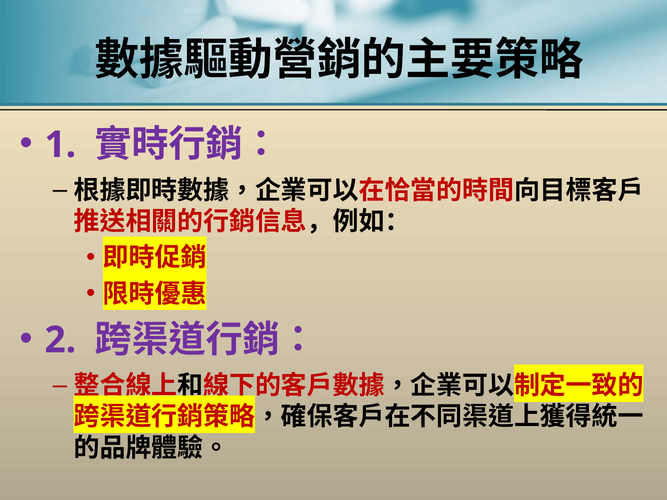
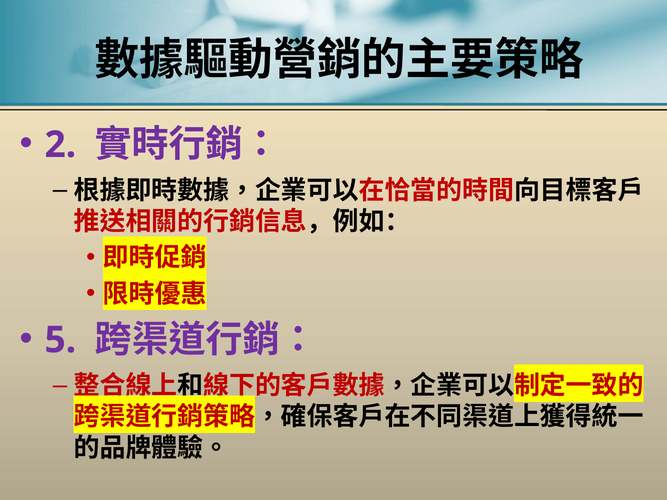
1: 1 -> 2
2: 2 -> 5
